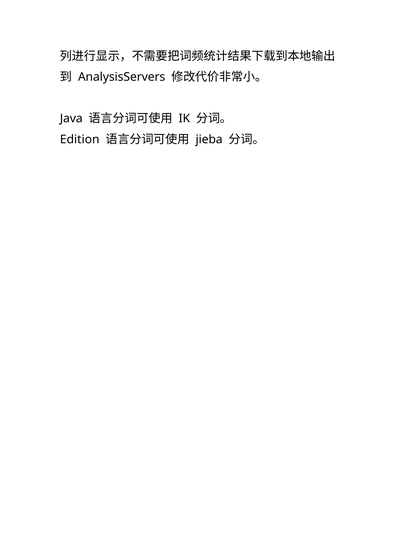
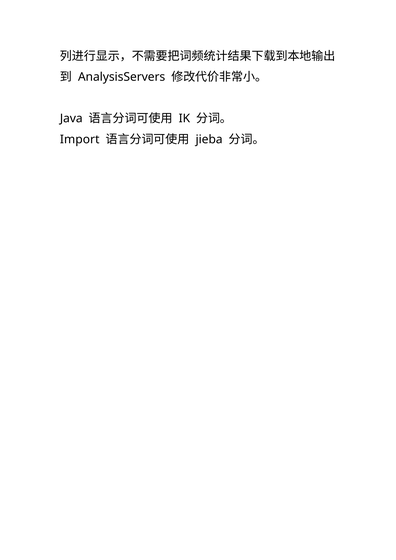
Edition: Edition -> Import
